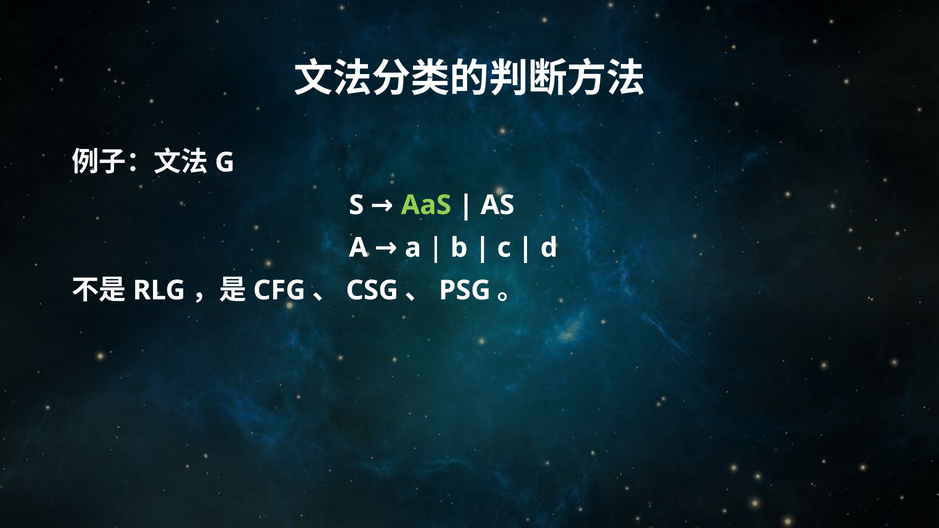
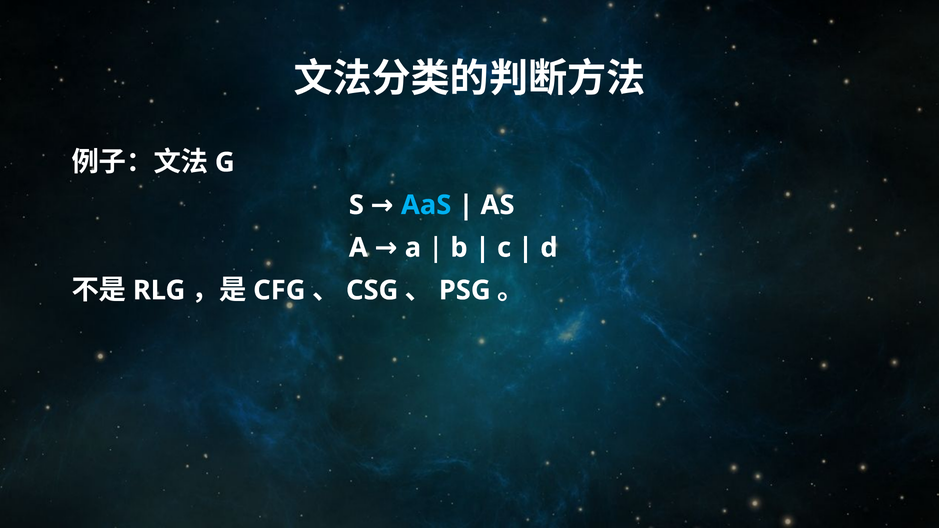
AaS colour: light green -> light blue
